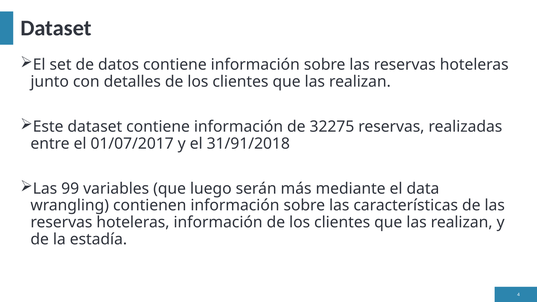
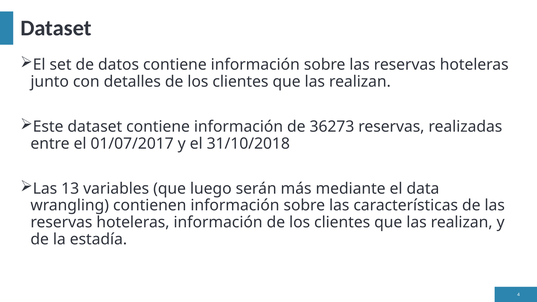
32275: 32275 -> 36273
31/91/2018: 31/91/2018 -> 31/10/2018
99: 99 -> 13
